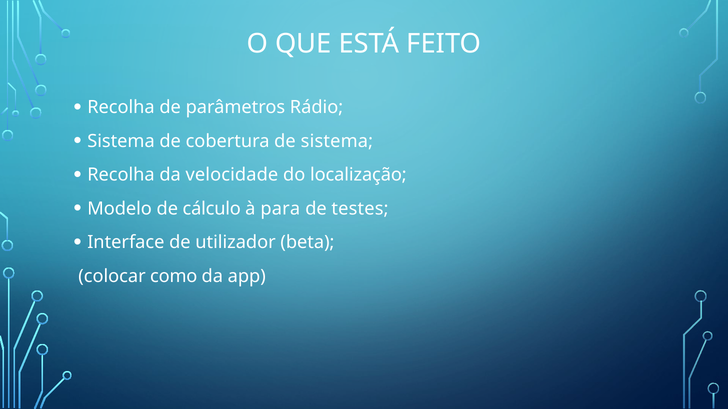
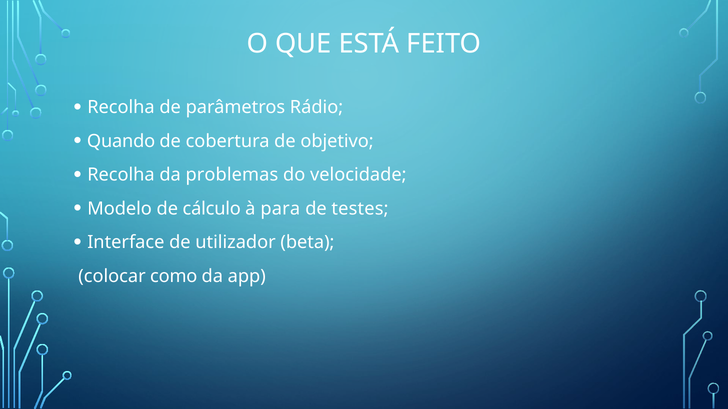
Sistema at (121, 141): Sistema -> Quando
de sistema: sistema -> objetivo
velocidade: velocidade -> problemas
localização: localização -> velocidade
